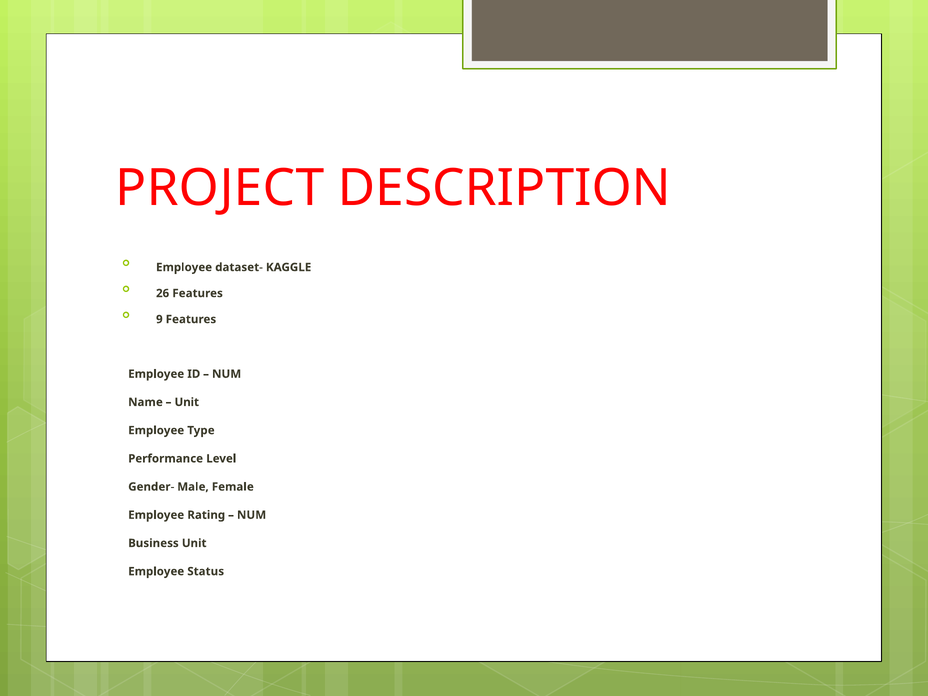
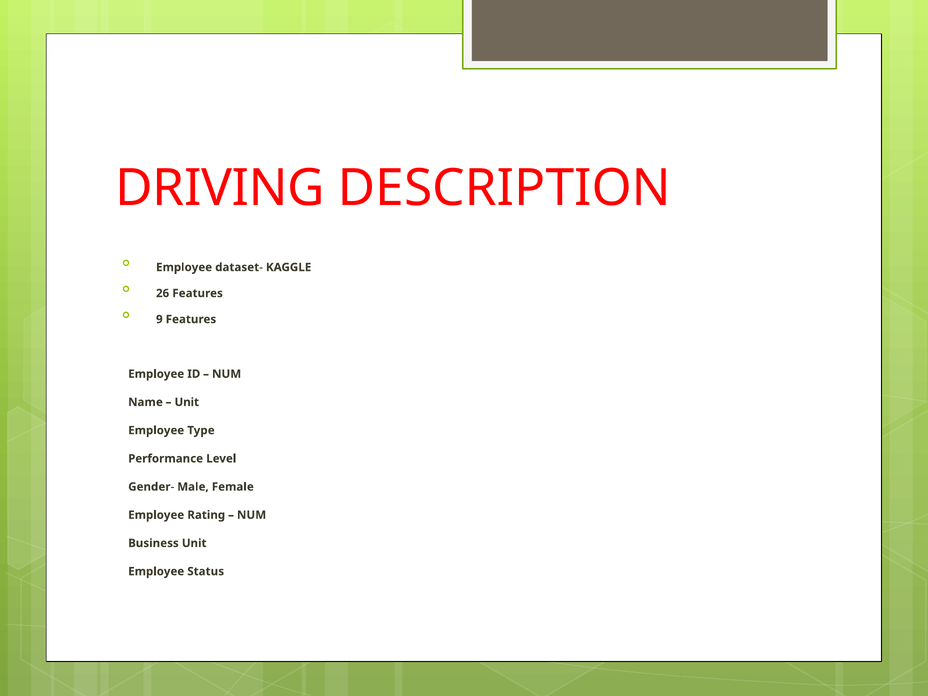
PROJECT: PROJECT -> DRIVING
